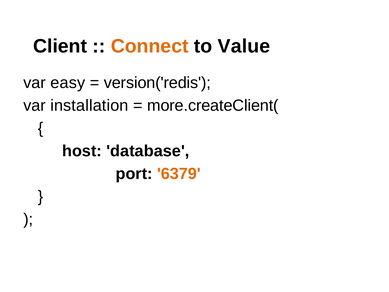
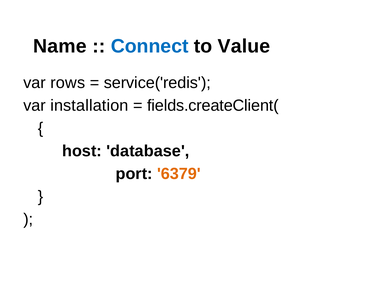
Client: Client -> Name
Connect colour: orange -> blue
easy: easy -> rows
version('redis: version('redis -> service('redis
more.createClient(: more.createClient( -> fields.createClient(
